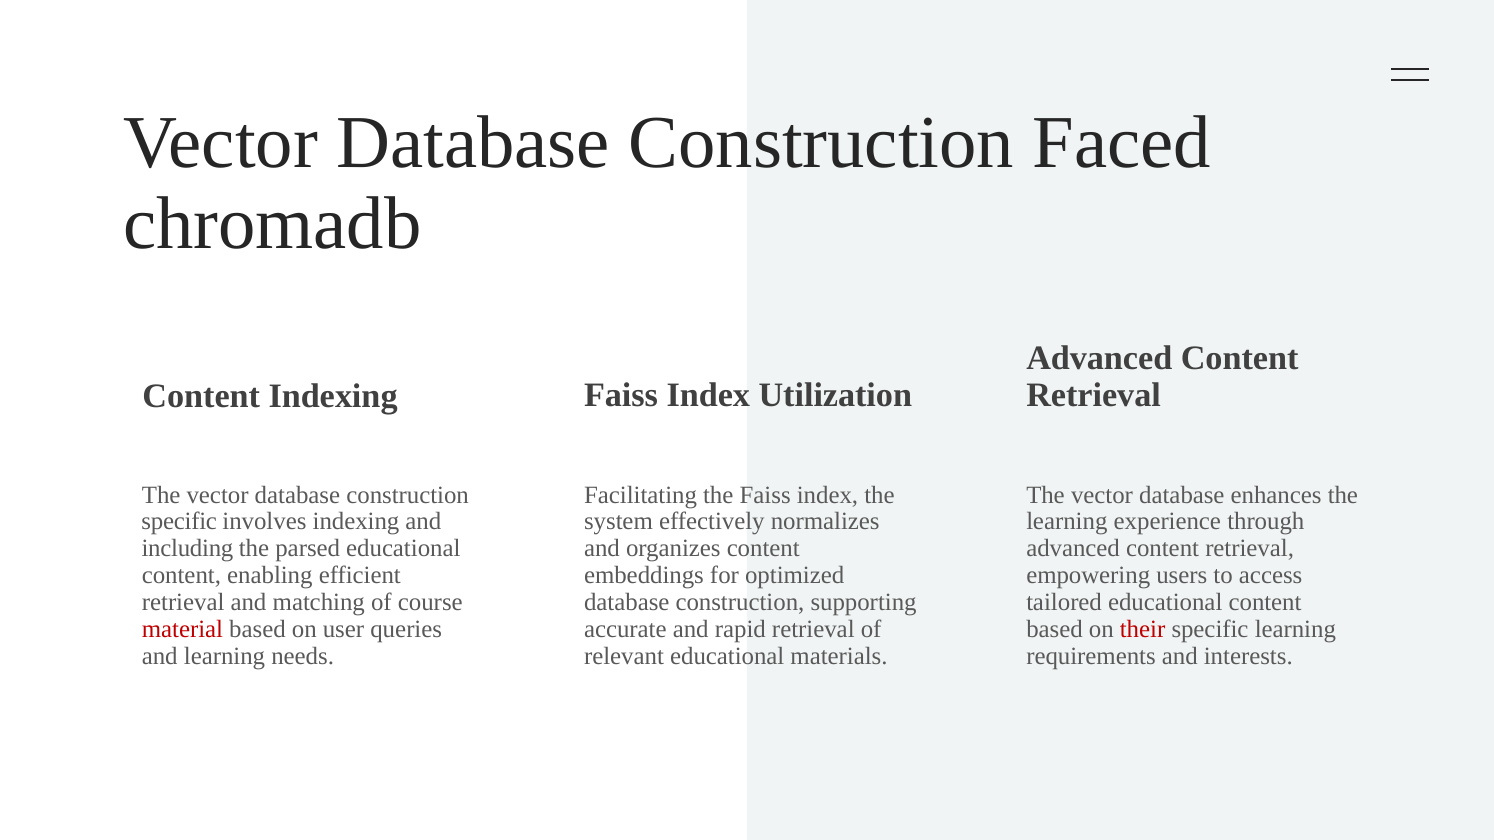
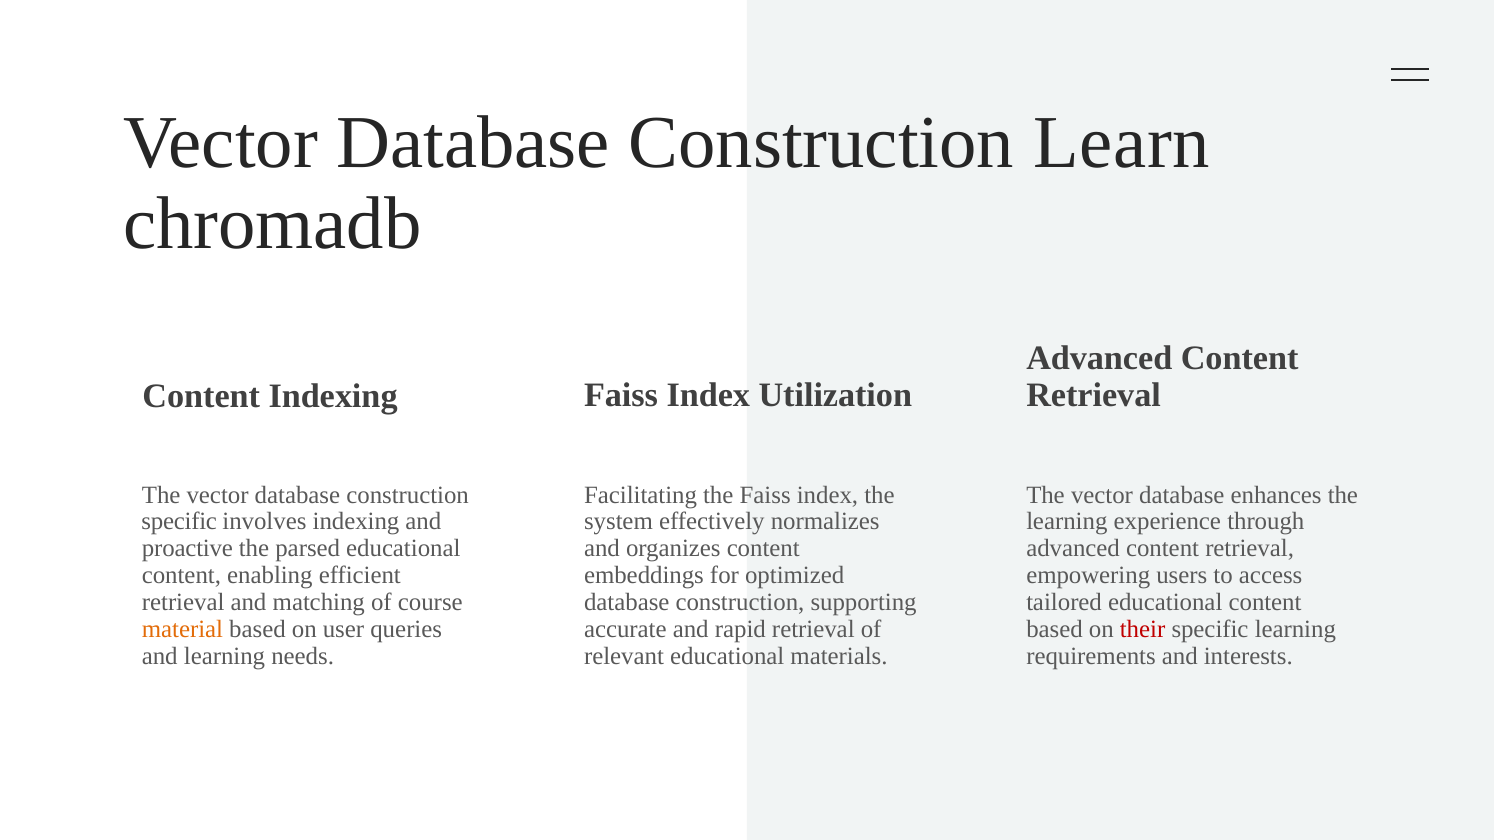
Faced: Faced -> Learn
including: including -> proactive
material colour: red -> orange
